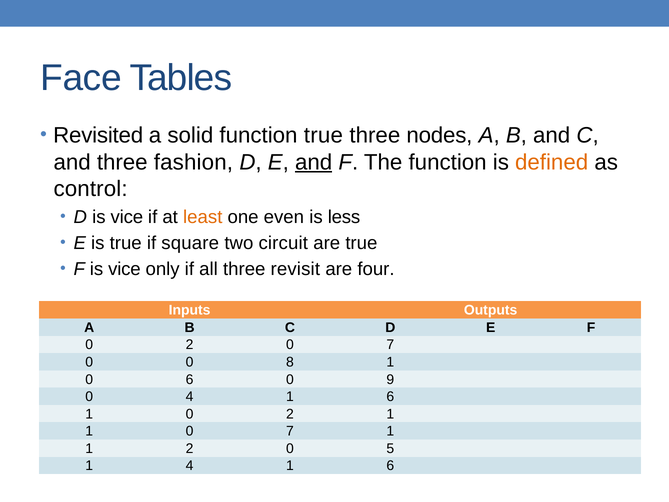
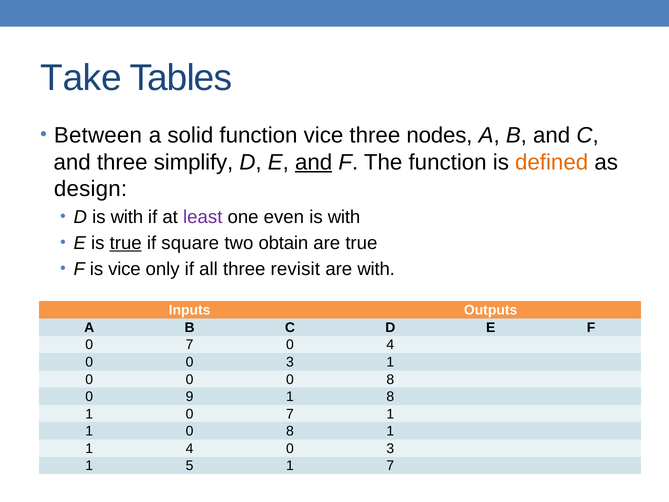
Face: Face -> Take
Revisited: Revisited -> Between
function true: true -> vice
fashion: fashion -> simplify
control: control -> design
D is vice: vice -> with
least colour: orange -> purple
less at (344, 217): less -> with
true at (126, 243) underline: none -> present
circuit: circuit -> obtain
are four: four -> with
2 at (190, 345): 2 -> 7
7 at (390, 345): 7 -> 4
0 0 8: 8 -> 3
6 at (190, 379): 6 -> 0
9 at (390, 379): 9 -> 8
0 4: 4 -> 9
6 at (390, 397): 6 -> 8
1 0 2: 2 -> 7
1 0 7: 7 -> 8
1 2: 2 -> 4
5 at (390, 448): 5 -> 3
1 4: 4 -> 5
6 at (390, 466): 6 -> 7
